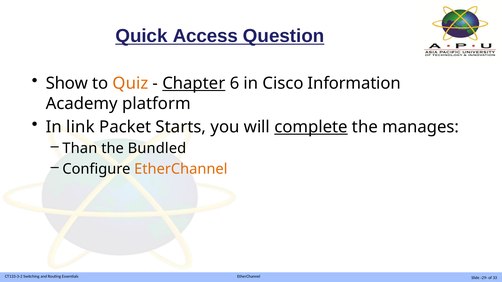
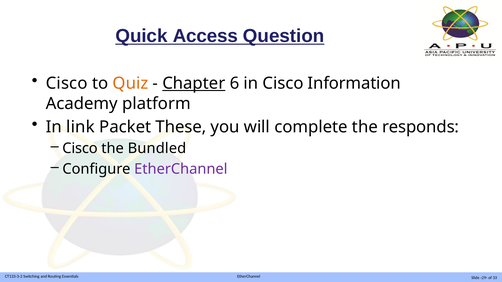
Show at (67, 84): Show -> Cisco
Starts: Starts -> These
complete underline: present -> none
manages: manages -> responds
Than at (80, 149): Than -> Cisco
EtherChannel at (181, 169) colour: orange -> purple
